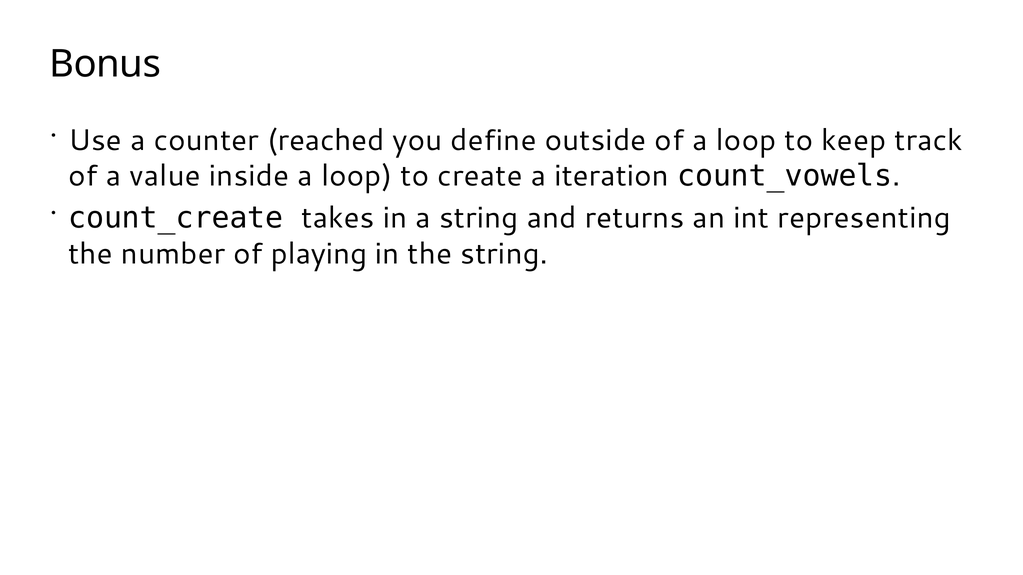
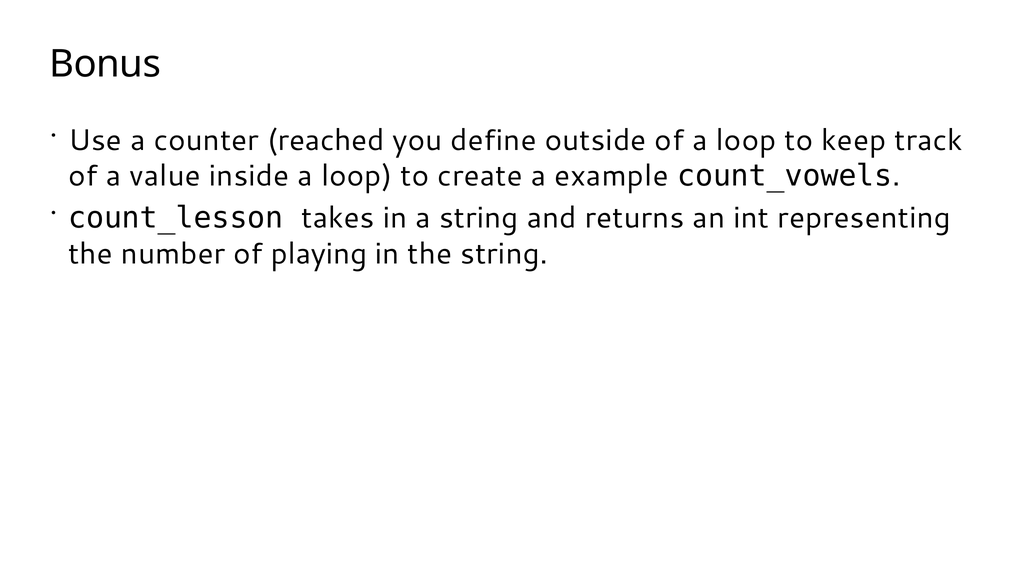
iteration: iteration -> example
count_create: count_create -> count_lesson
